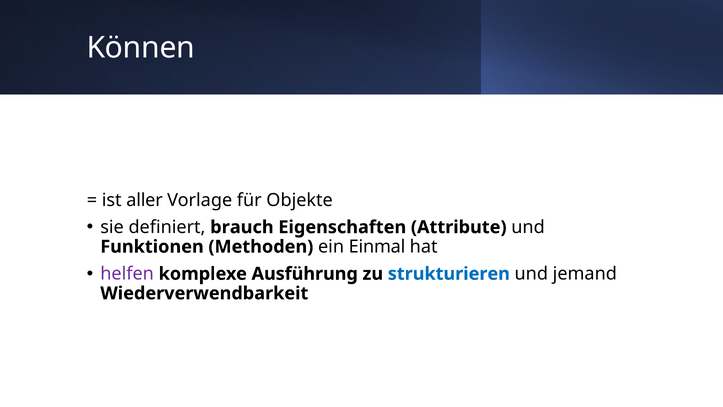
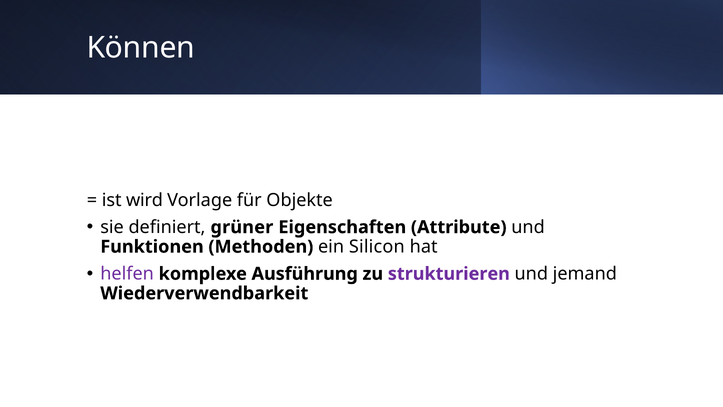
aller: aller -> wird
brauch: brauch -> grüner
Einmal: Einmal -> Silicon
strukturieren colour: blue -> purple
